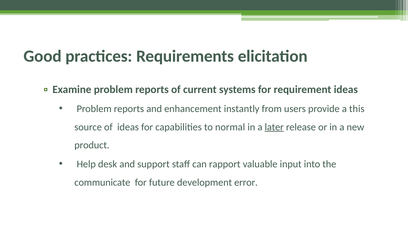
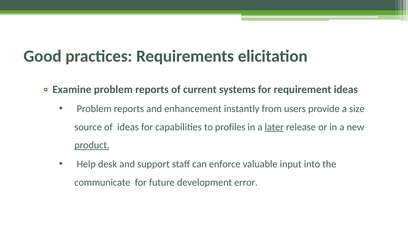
this: this -> size
normal: normal -> profiles
product underline: none -> present
rapport: rapport -> enforce
